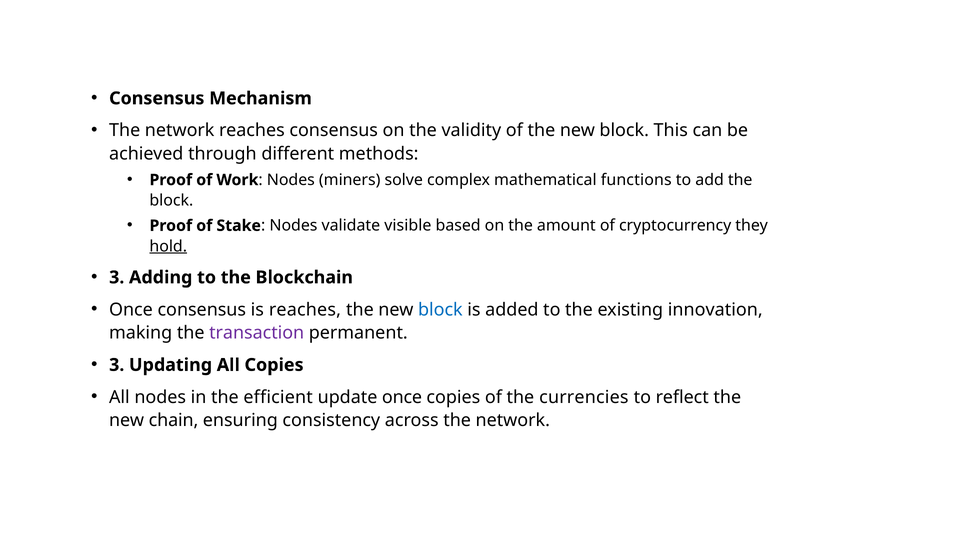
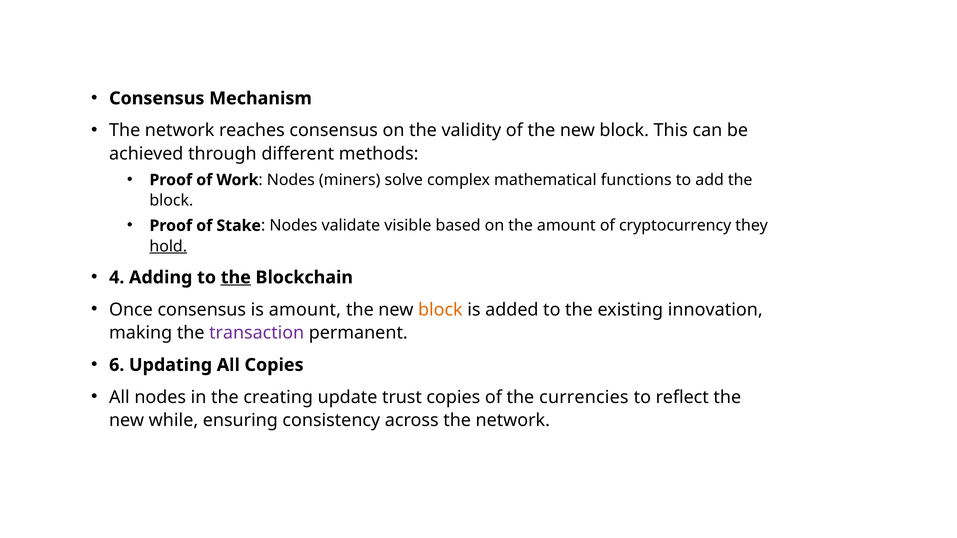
3 at (117, 278): 3 -> 4
the at (236, 278) underline: none -> present
is reaches: reaches -> amount
block at (440, 310) colour: blue -> orange
3 at (117, 365): 3 -> 6
efficient: efficient -> creating
update once: once -> trust
chain: chain -> while
